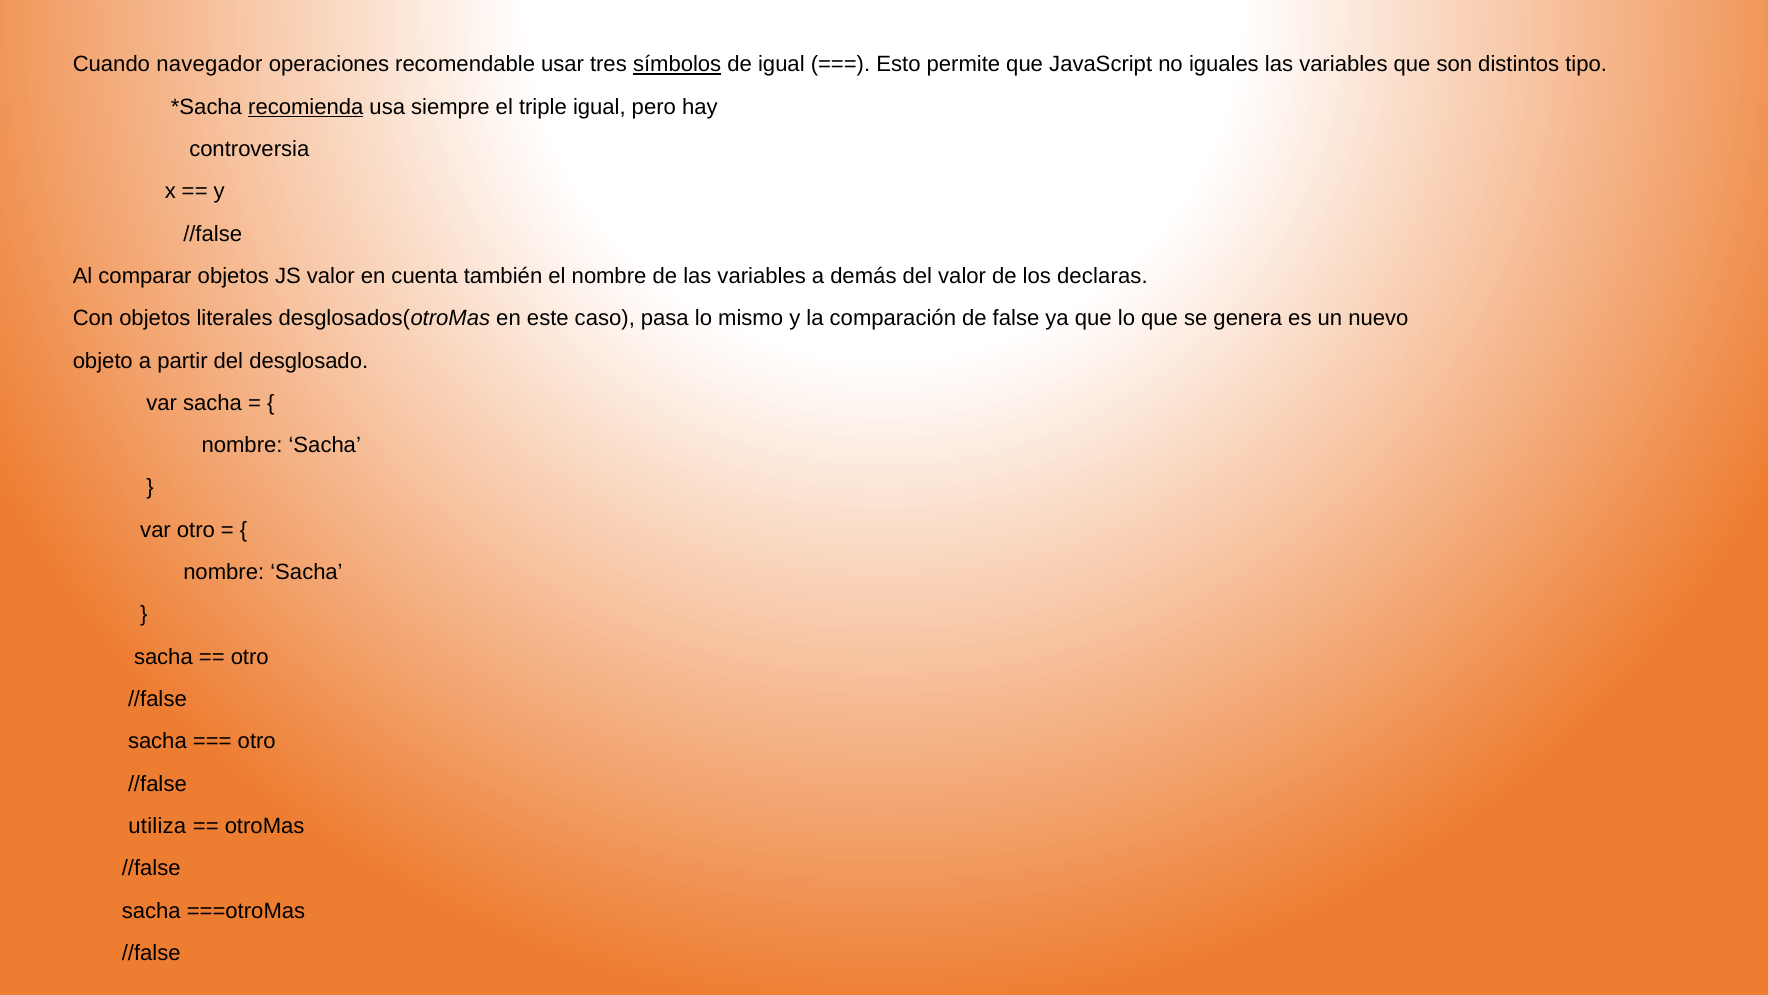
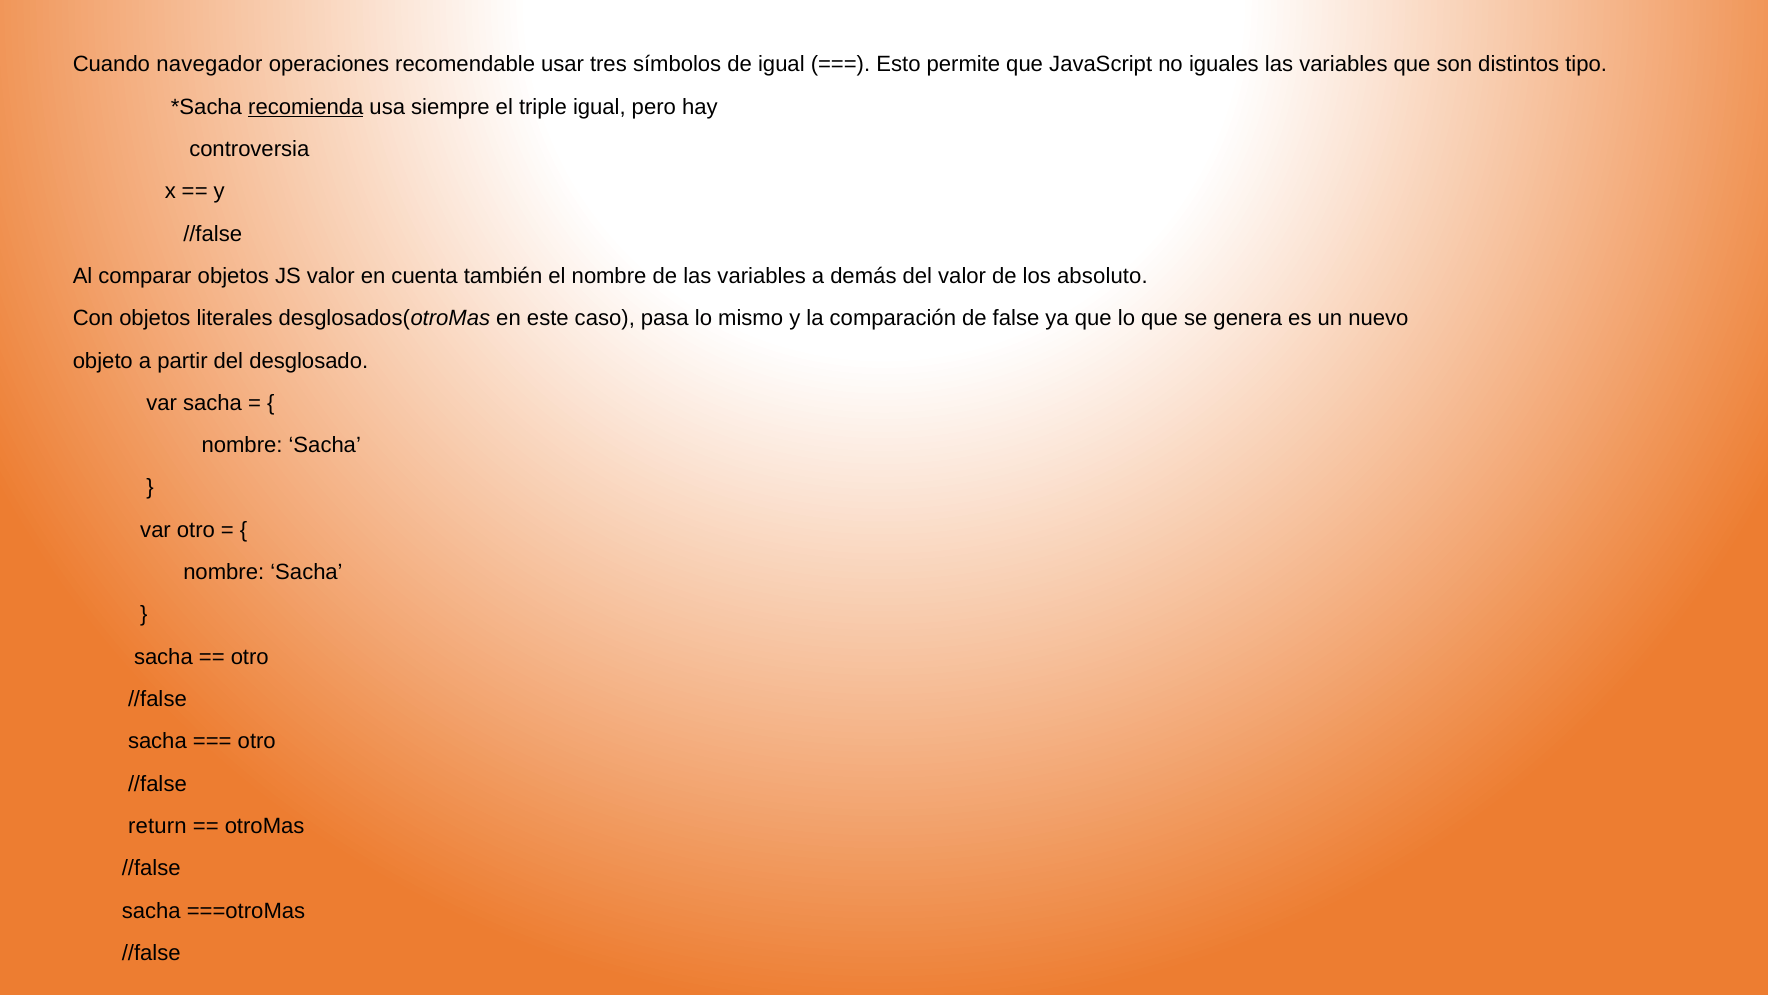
símbolos underline: present -> none
declaras: declaras -> absoluto
utiliza: utiliza -> return
